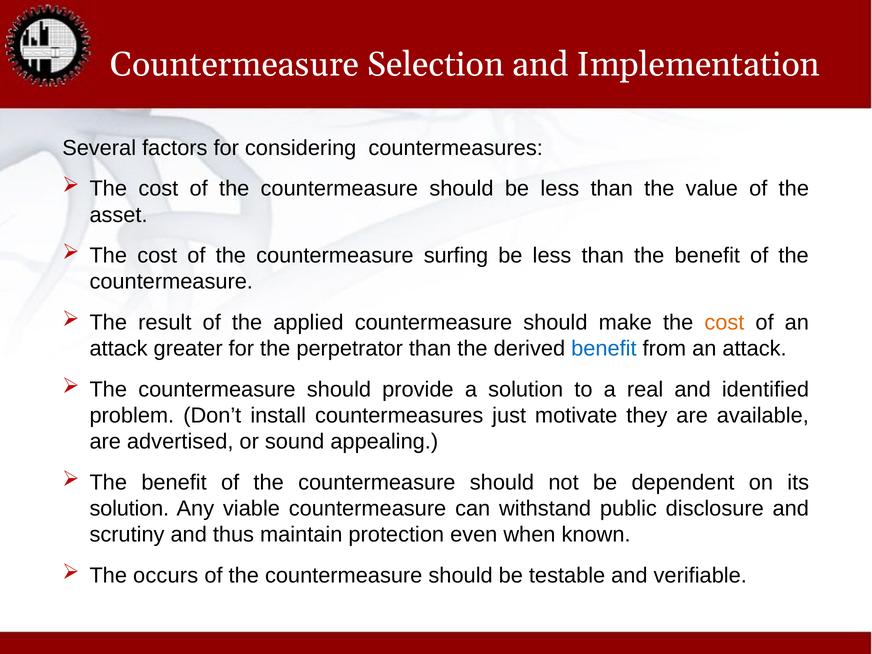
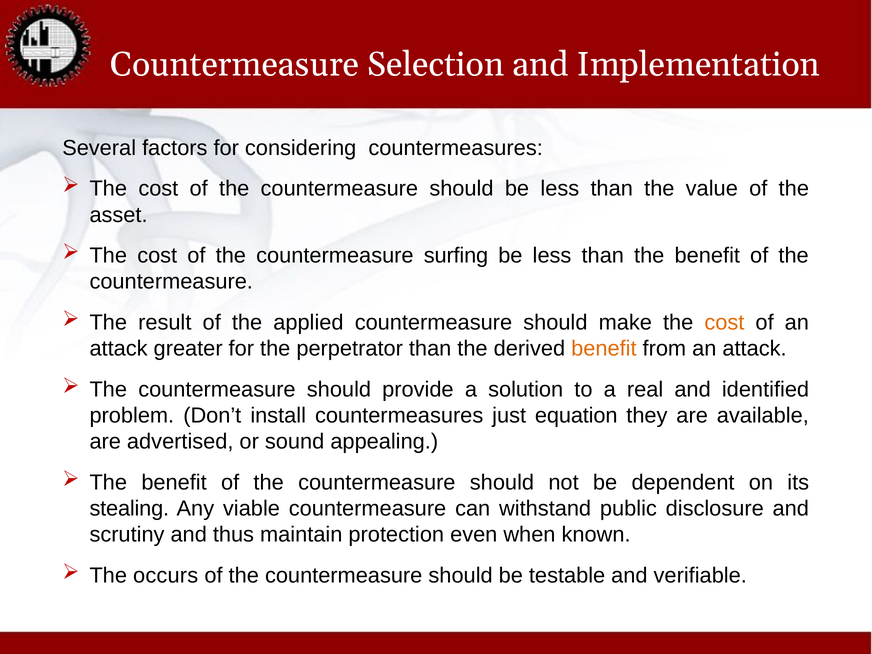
benefit at (604, 349) colour: blue -> orange
motivate: motivate -> equation
solution at (129, 509): solution -> stealing
